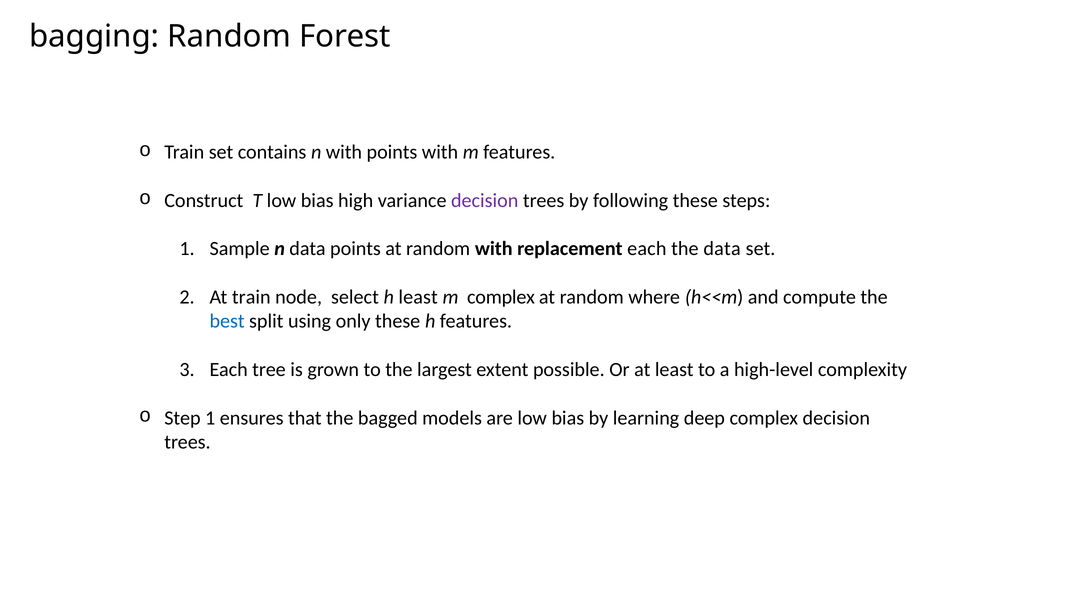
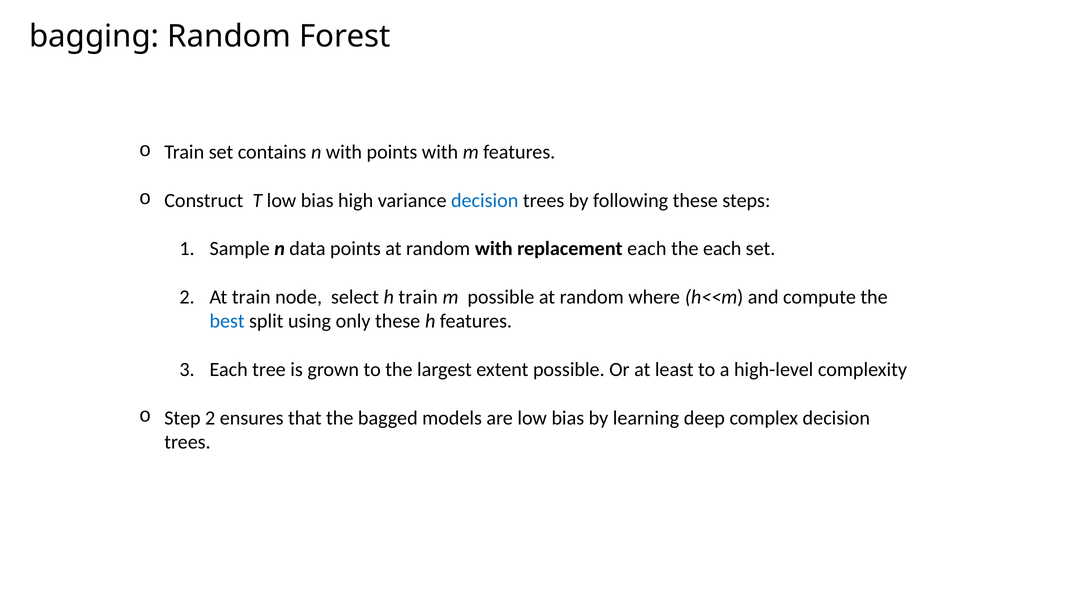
decision at (485, 200) colour: purple -> blue
the data: data -> each
h least: least -> train
m complex: complex -> possible
Step 1: 1 -> 2
